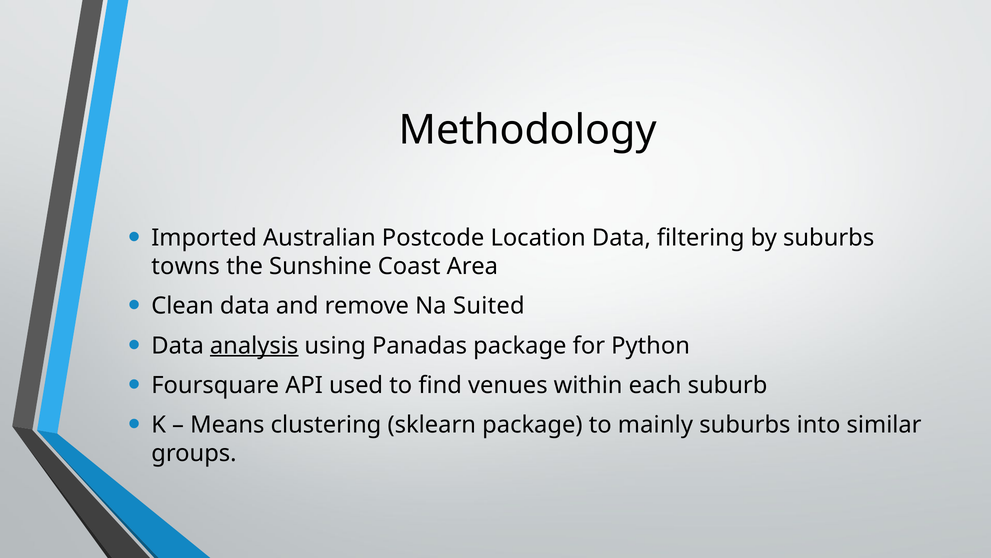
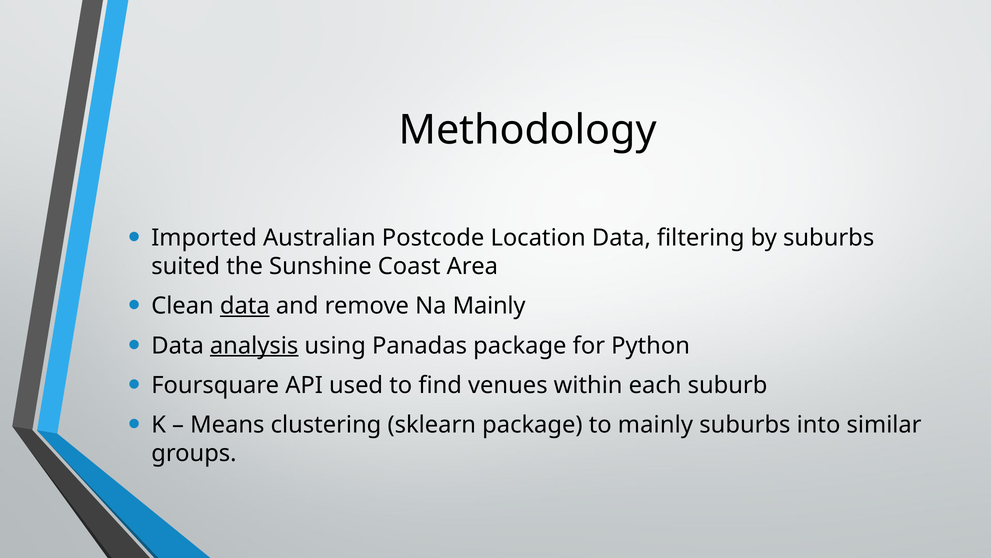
towns: towns -> suited
data at (245, 306) underline: none -> present
Na Suited: Suited -> Mainly
